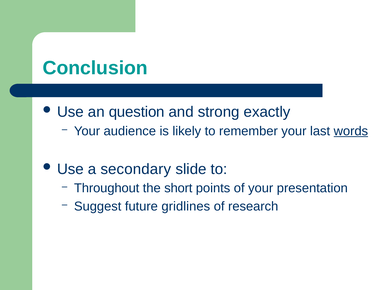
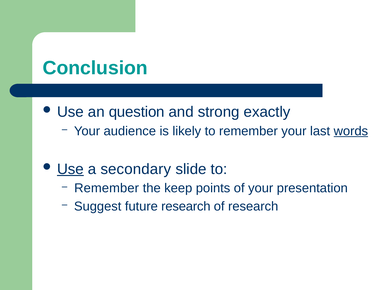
Use at (70, 169) underline: none -> present
Throughout at (107, 188): Throughout -> Remember
short: short -> keep
future gridlines: gridlines -> research
